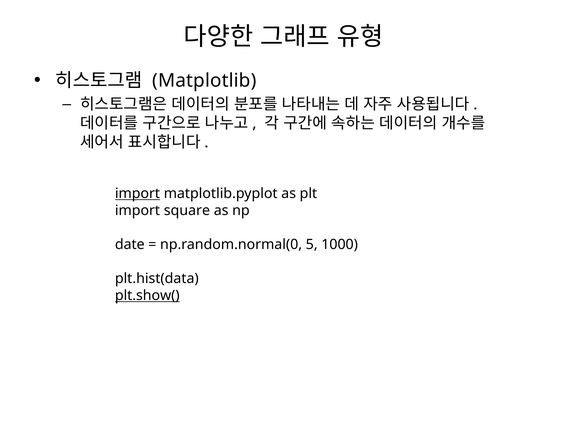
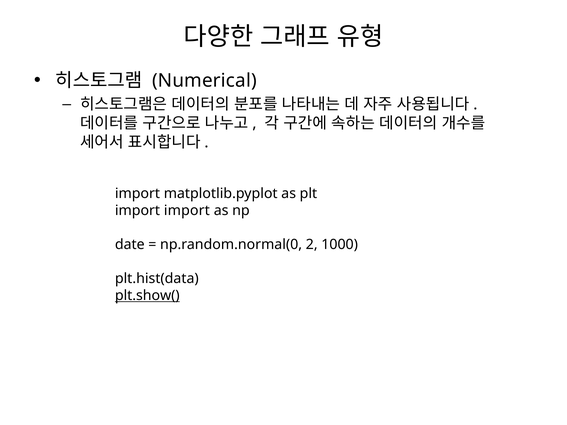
Matplotlib: Matplotlib -> Numerical
import at (137, 194) underline: present -> none
import square: square -> import
5: 5 -> 2
